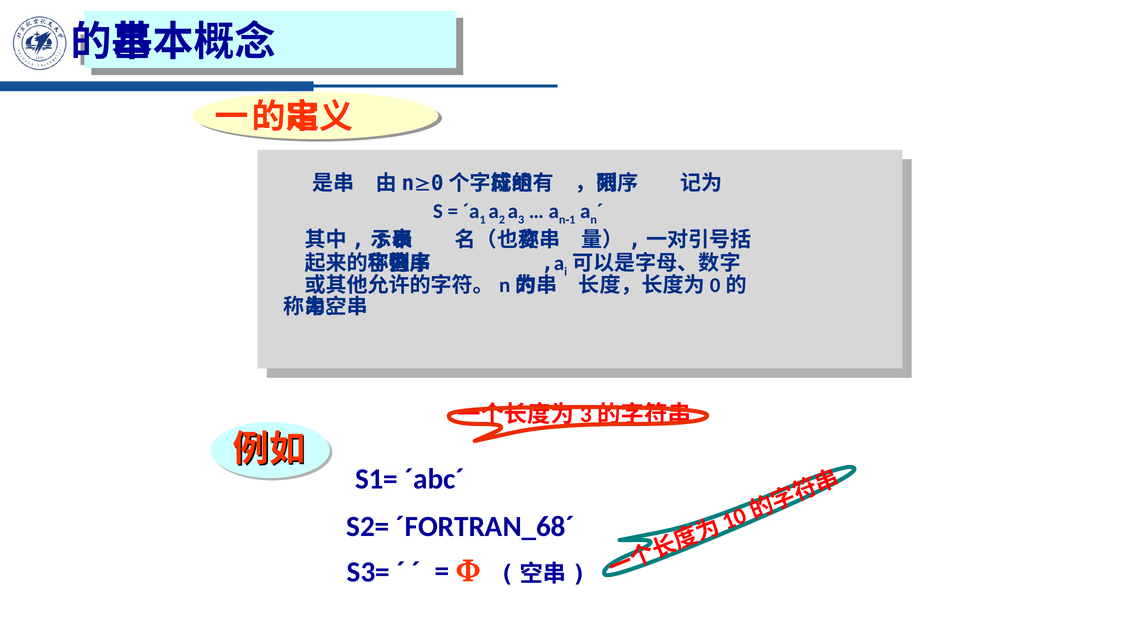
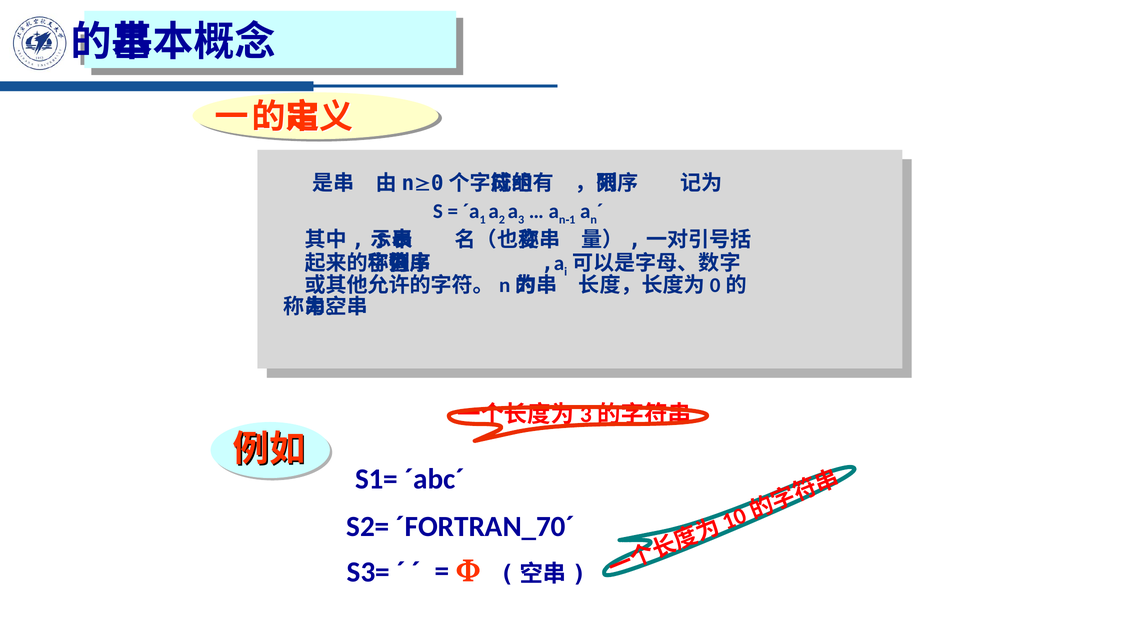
´FORTRAN_68´: ´FORTRAN_68´ -> ´FORTRAN_70´
